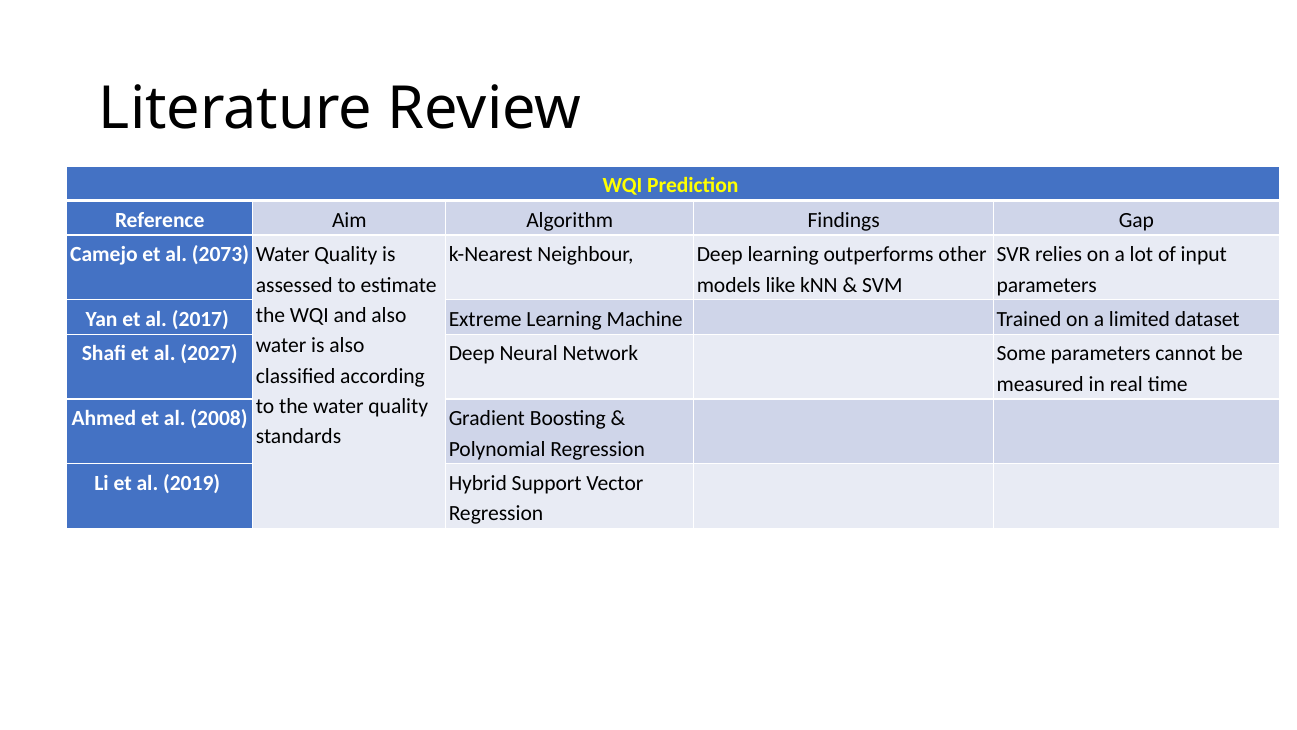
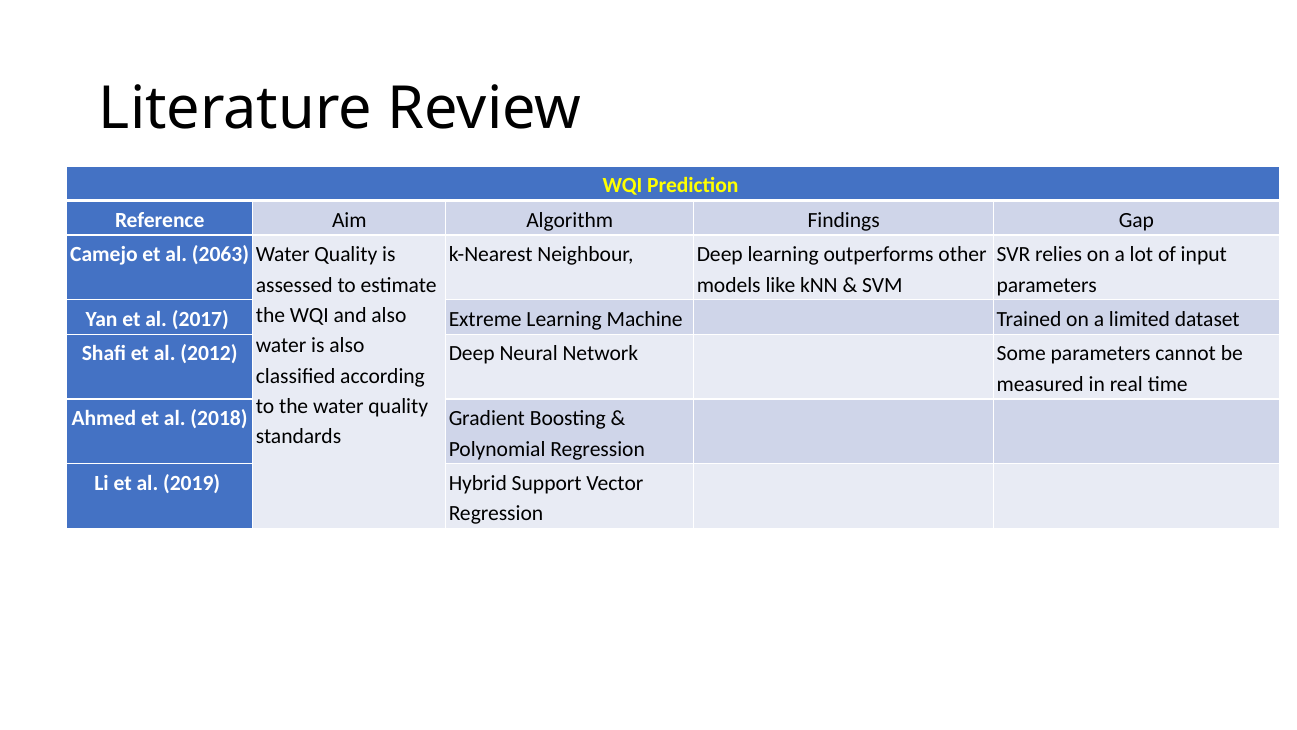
2073: 2073 -> 2063
2027: 2027 -> 2012
2008: 2008 -> 2018
